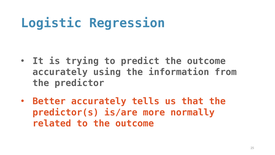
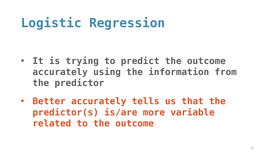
normally: normally -> variable
